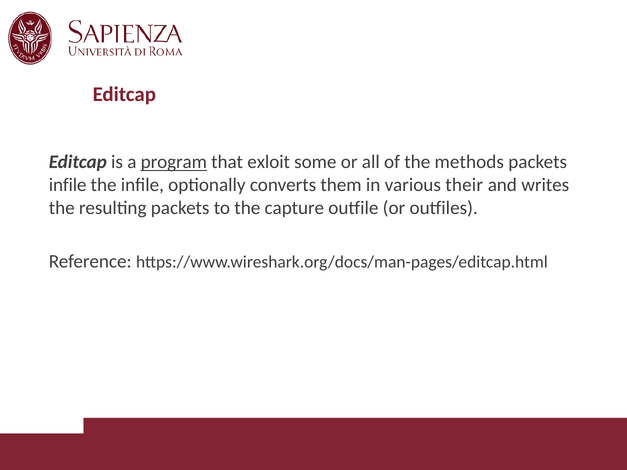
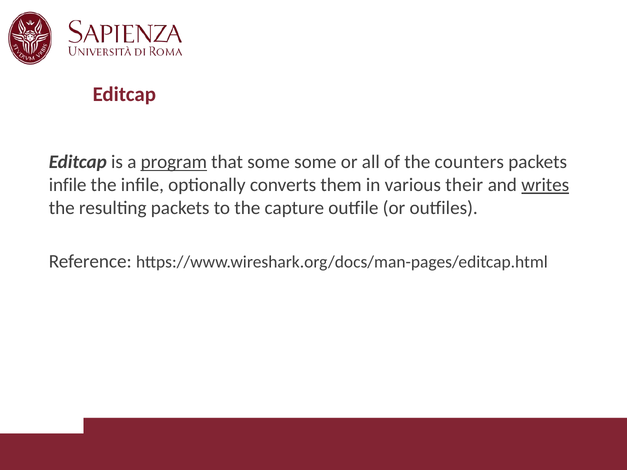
that exloit: exloit -> some
methods: methods -> counters
writes underline: none -> present
